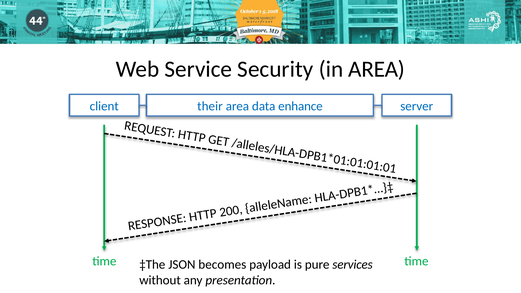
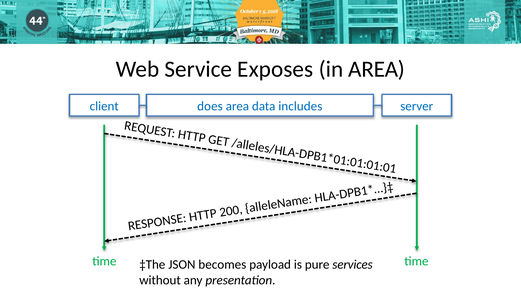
Security: Security -> Exposes
their: their -> does
enhance: enhance -> includes
